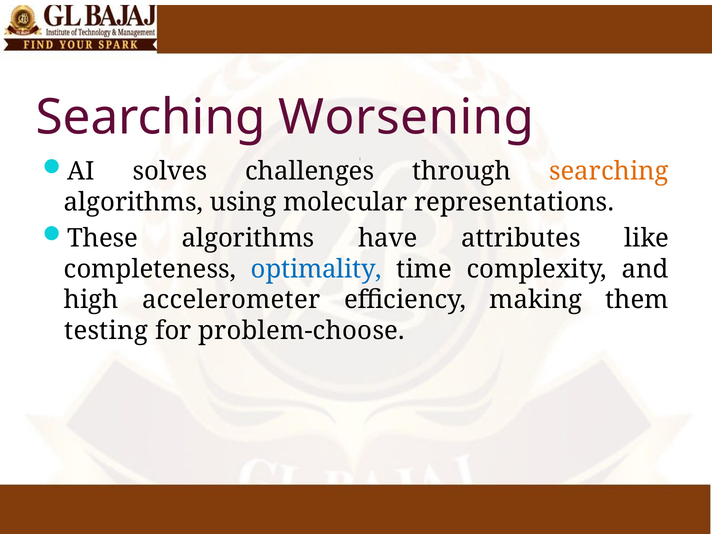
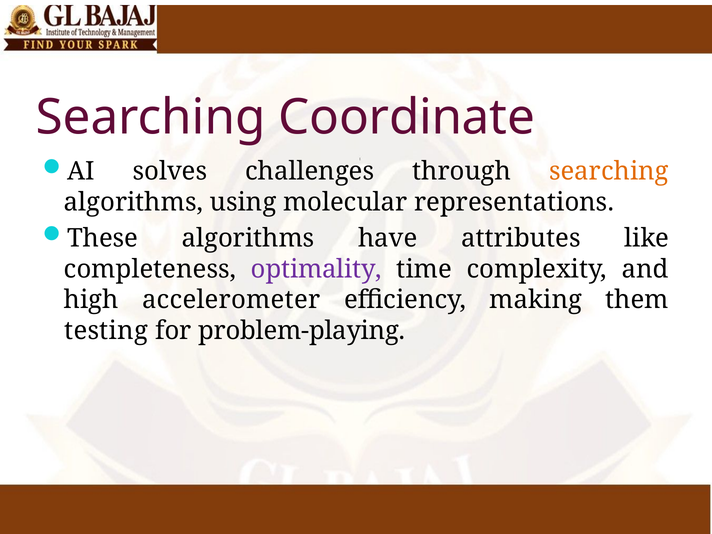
Worsening: Worsening -> Coordinate
optimality colour: blue -> purple
problem-choose: problem-choose -> problem-playing
